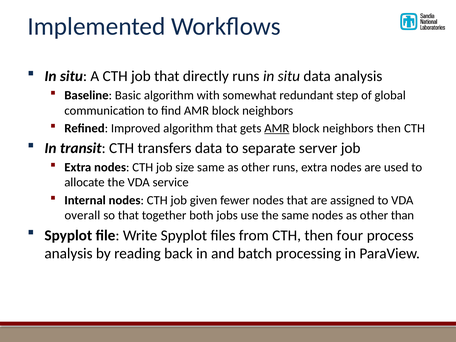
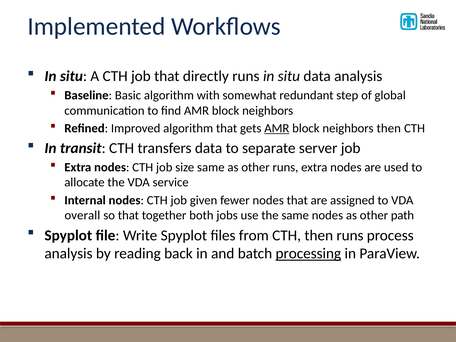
than: than -> path
then four: four -> runs
processing underline: none -> present
